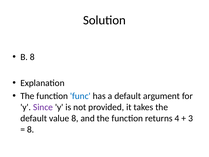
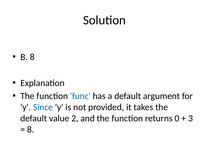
Since colour: purple -> blue
value 8: 8 -> 2
4: 4 -> 0
